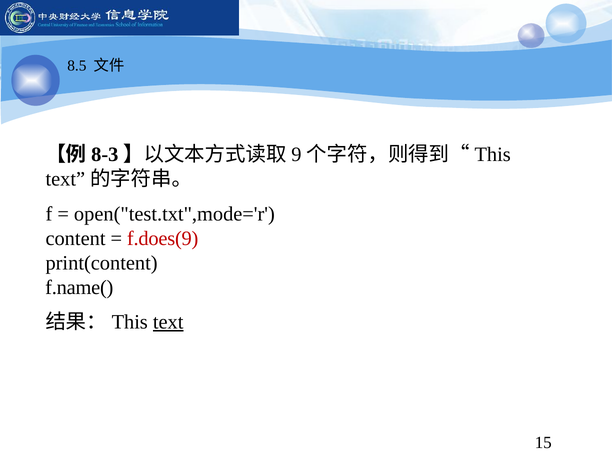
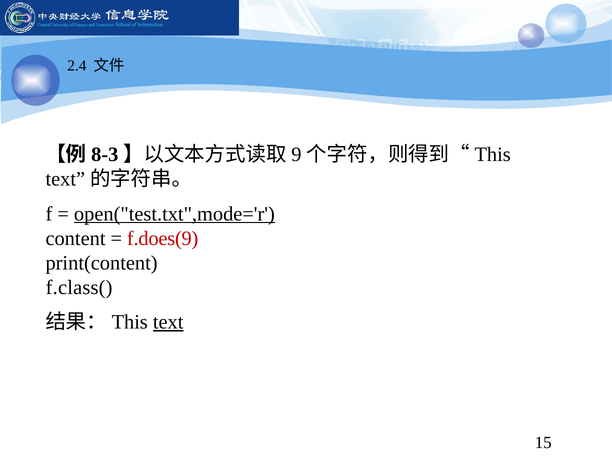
8.5: 8.5 -> 2.4
open("test.txt",mode='r underline: none -> present
f.name(: f.name( -> f.class(
